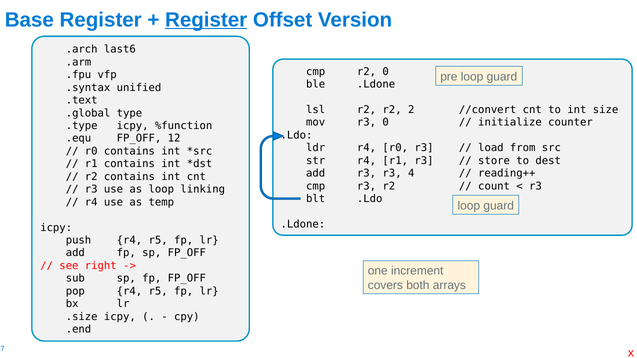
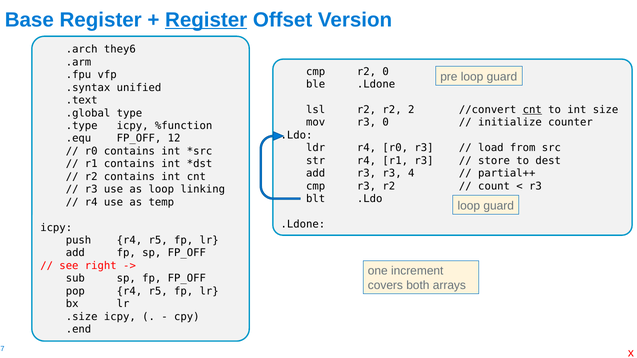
last6: last6 -> they6
cnt at (532, 110) underline: none -> present
reading++: reading++ -> partial++
